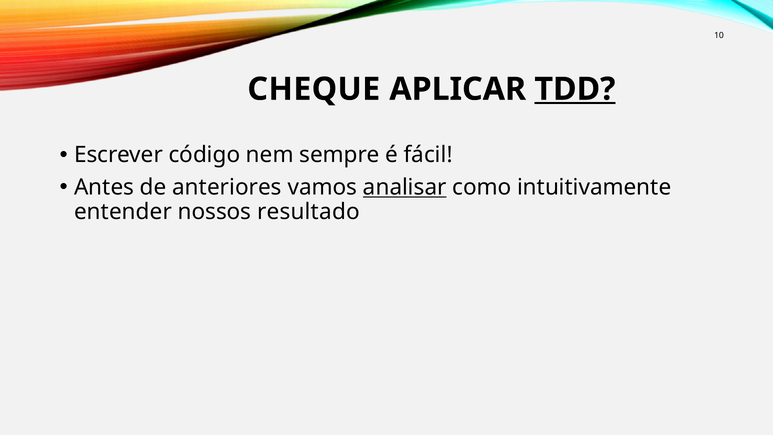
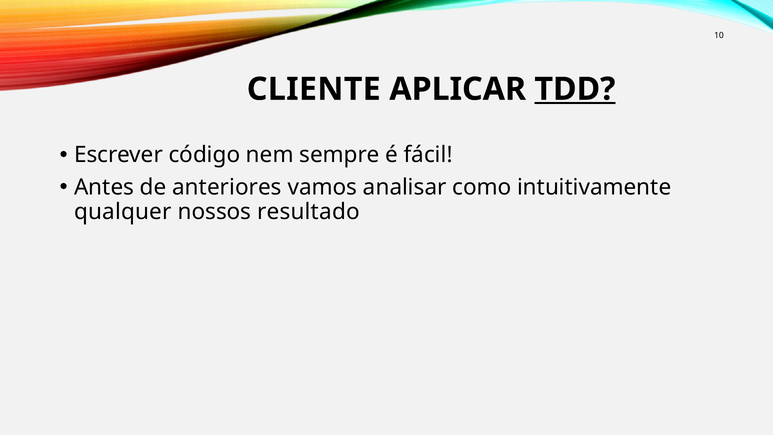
CHEQUE: CHEQUE -> CLIENTE
analisar underline: present -> none
entender: entender -> qualquer
